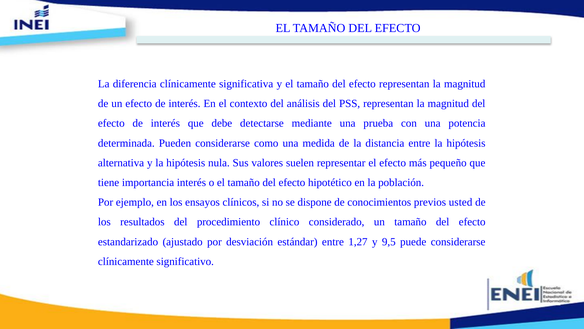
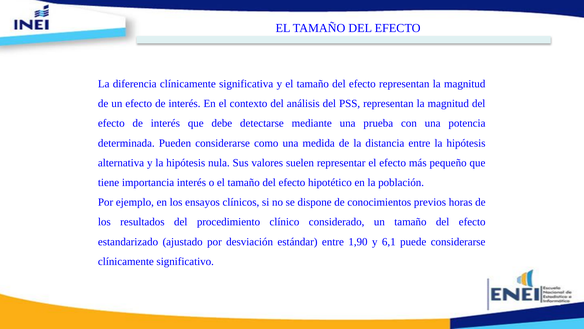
usted: usted -> horas
1,27: 1,27 -> 1,90
9,5: 9,5 -> 6,1
